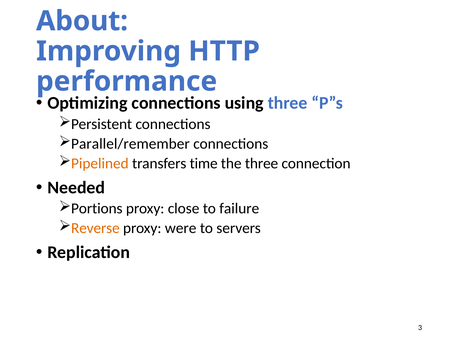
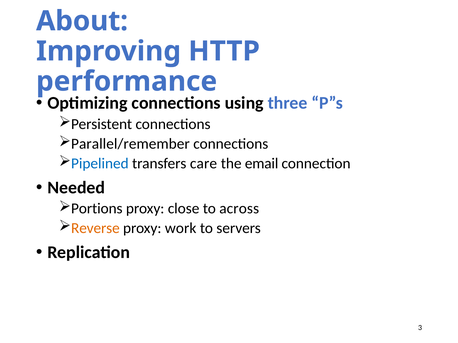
Pipelined colour: orange -> blue
time: time -> care
the three: three -> email
failure: failure -> across
were: were -> work
